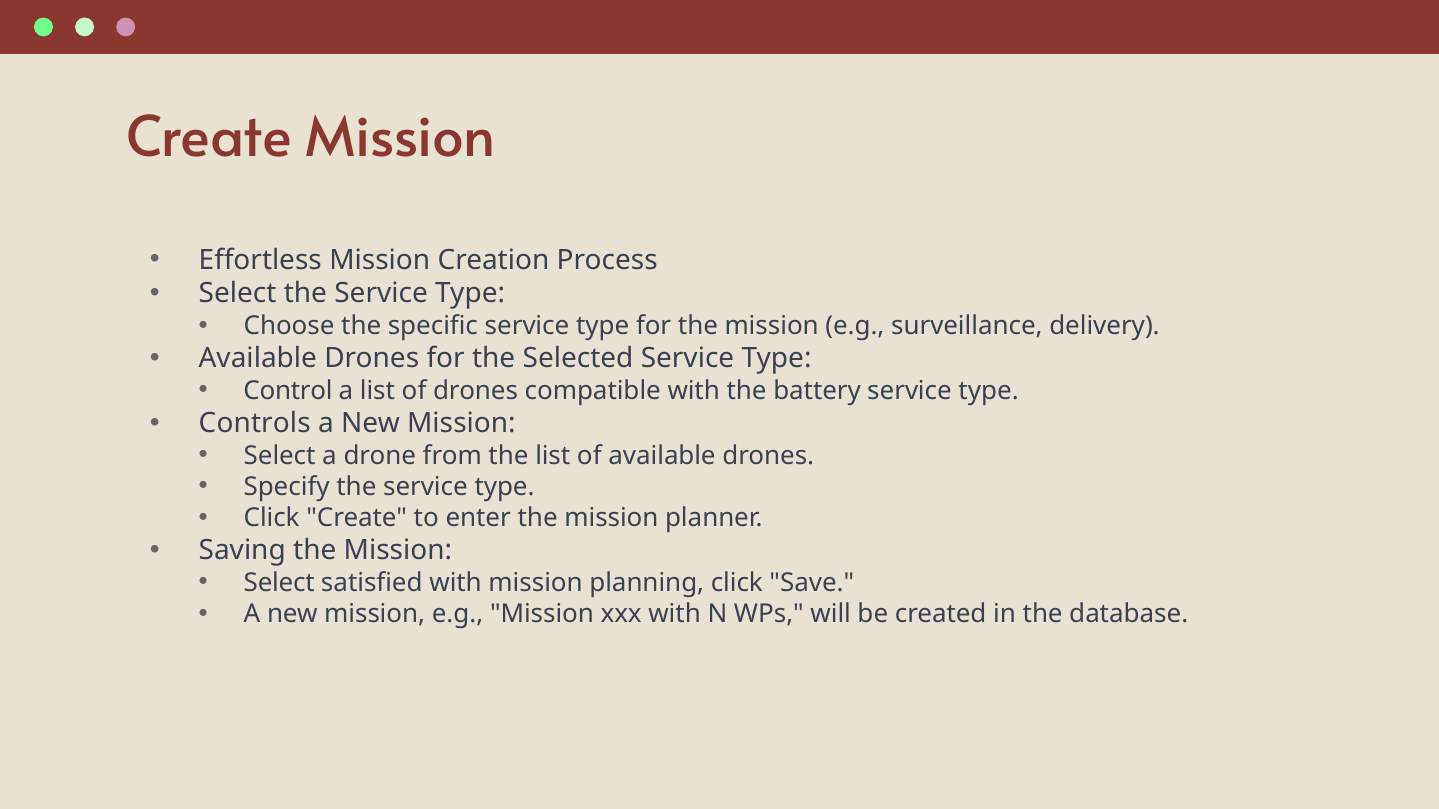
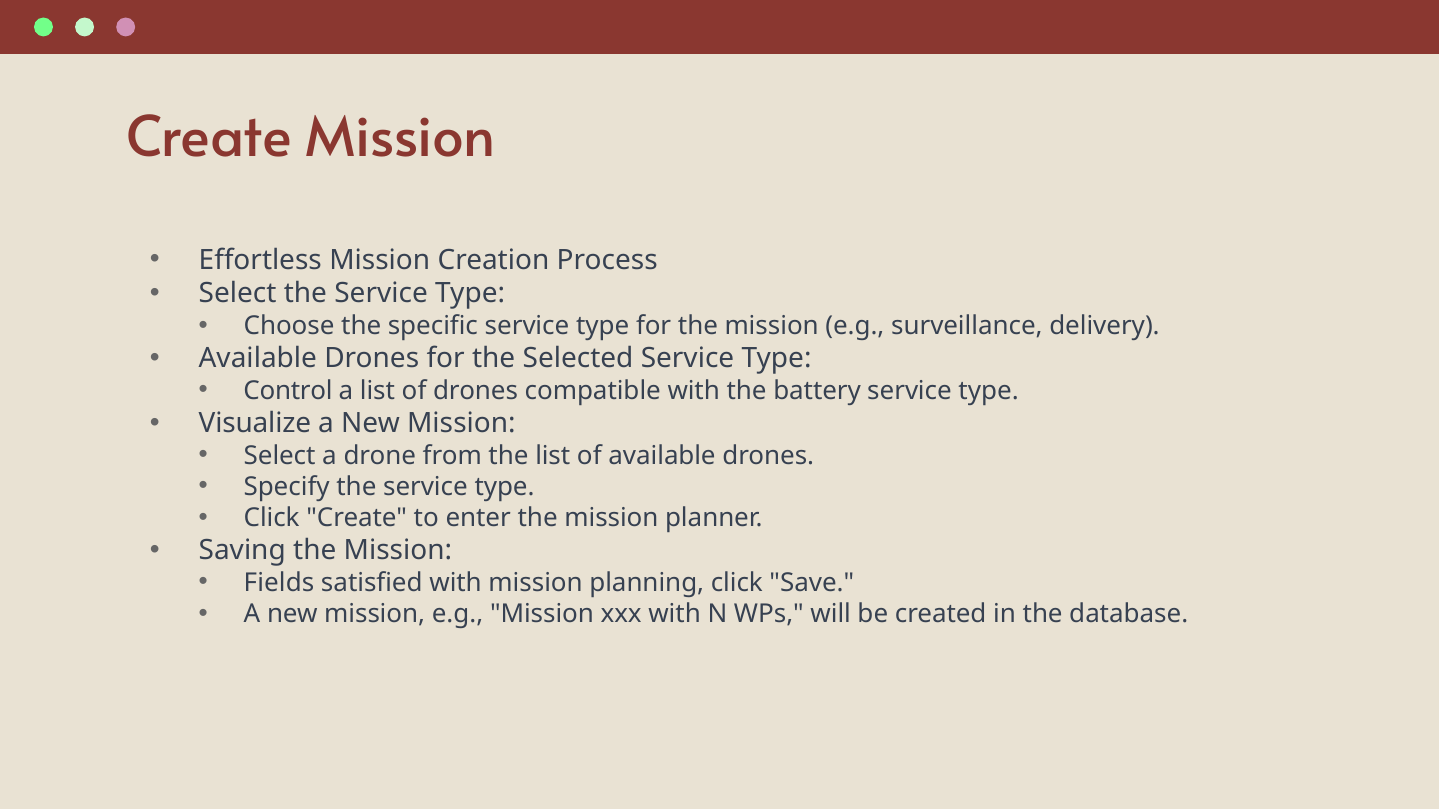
Controls: Controls -> Visualize
Select at (279, 583): Select -> Fields
